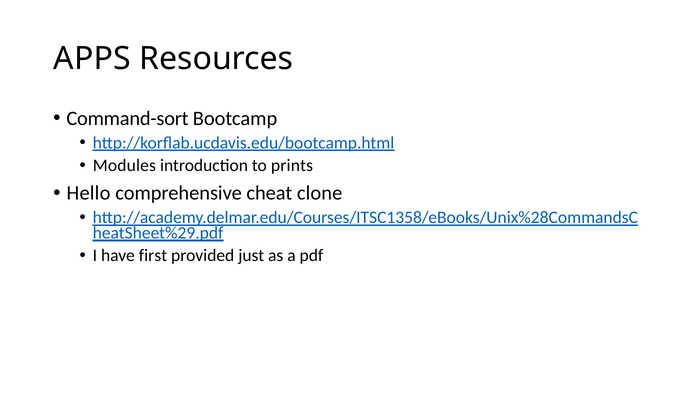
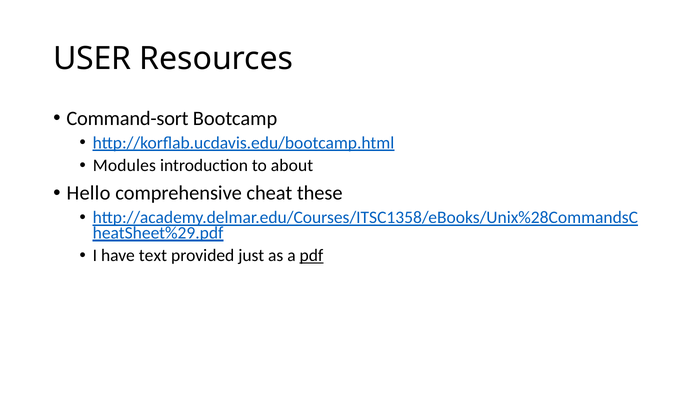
APPS: APPS -> USER
prints: prints -> about
clone: clone -> these
first: first -> text
pdf underline: none -> present
